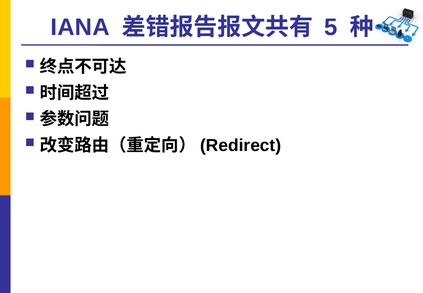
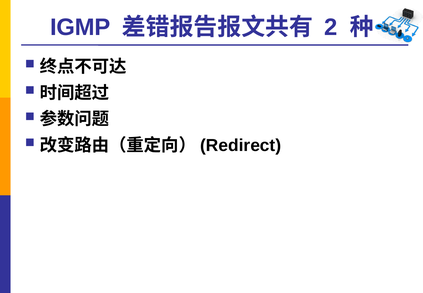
IANA: IANA -> IGMP
5: 5 -> 2
